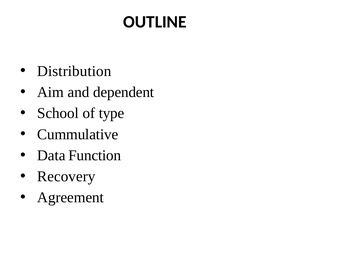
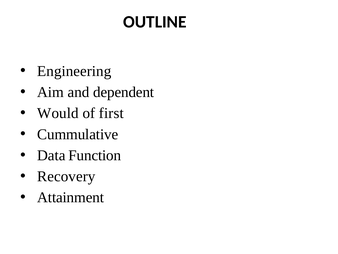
Distribution: Distribution -> Engineering
School: School -> Would
type: type -> first
Agreement: Agreement -> Attainment
